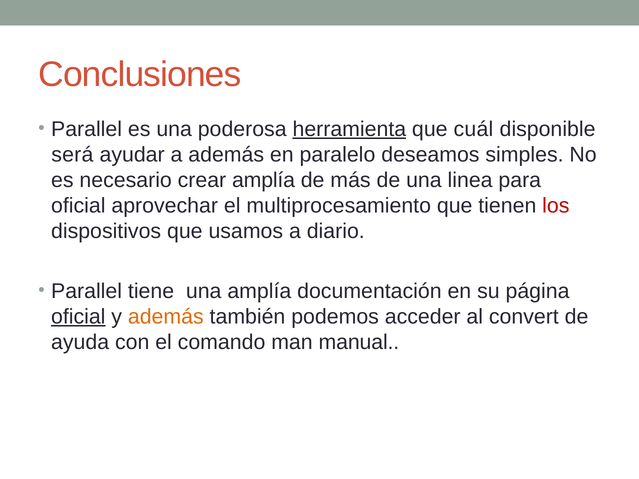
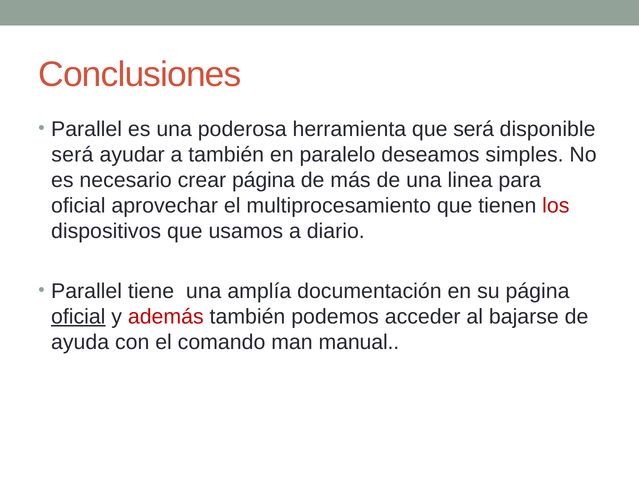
herramienta underline: present -> none
que cuál: cuál -> será
a además: además -> también
crear amplía: amplía -> página
además at (166, 317) colour: orange -> red
convert: convert -> bajarse
